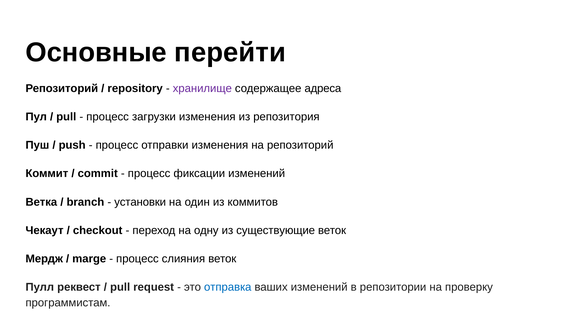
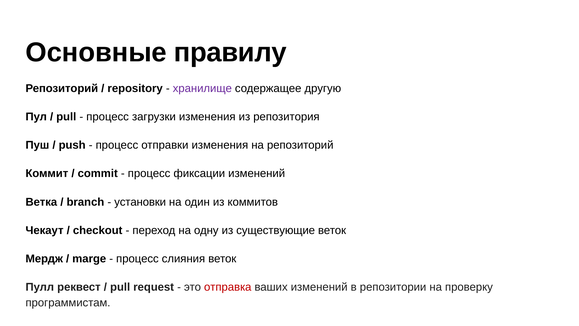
перейти: перейти -> правилу
адреса: адреса -> другую
отправка colour: blue -> red
